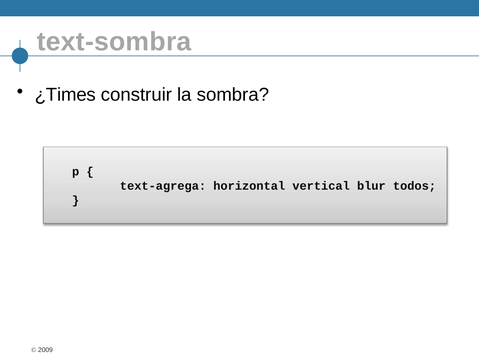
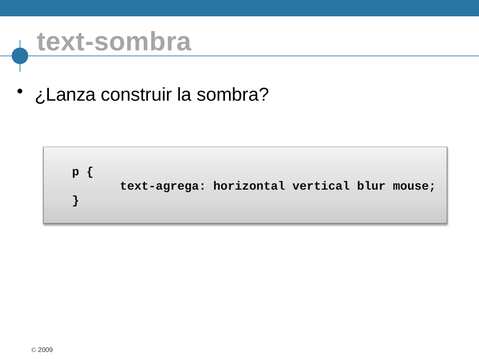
¿Times: ¿Times -> ¿Lanza
todos: todos -> mouse
